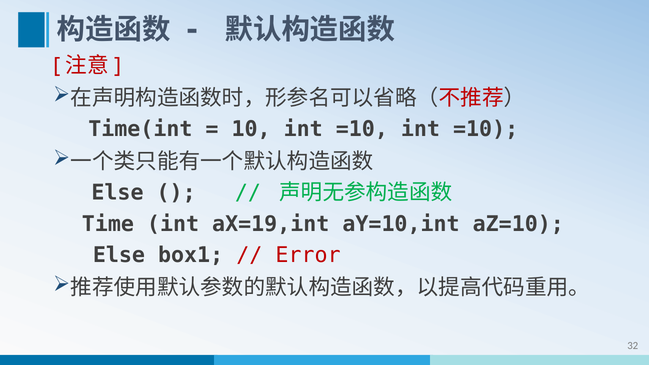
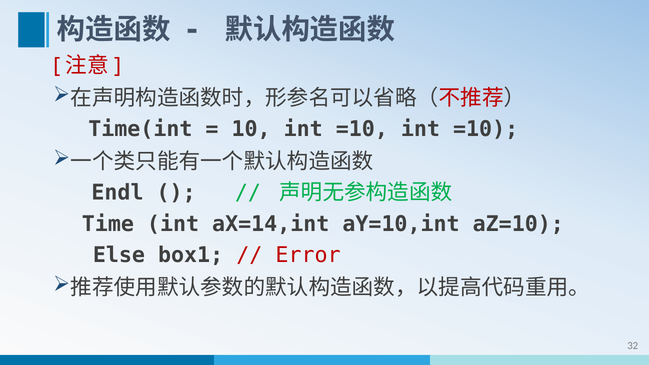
Else at (117, 193): Else -> Endl
aX=19,int: aX=19,int -> aX=14,int
